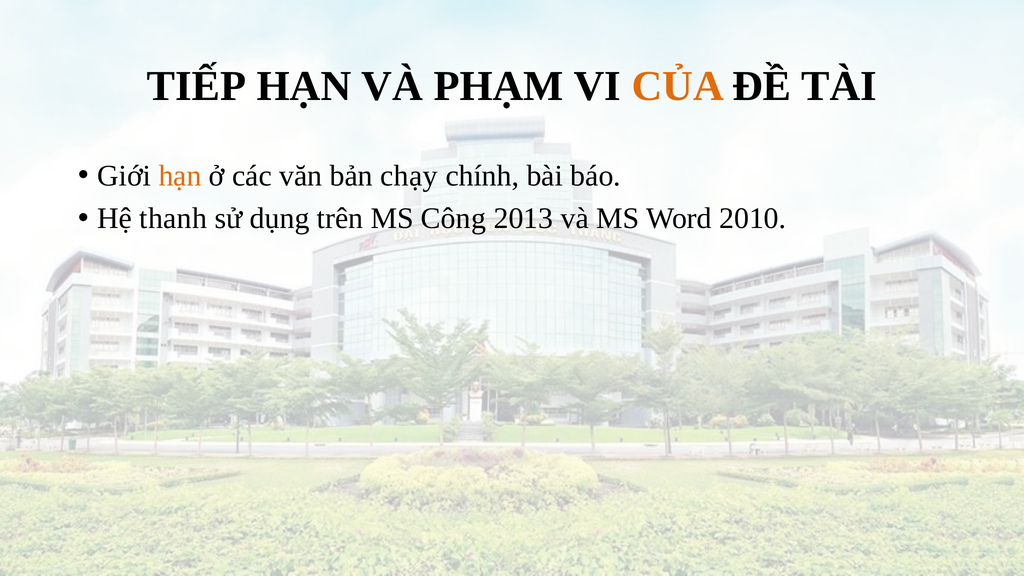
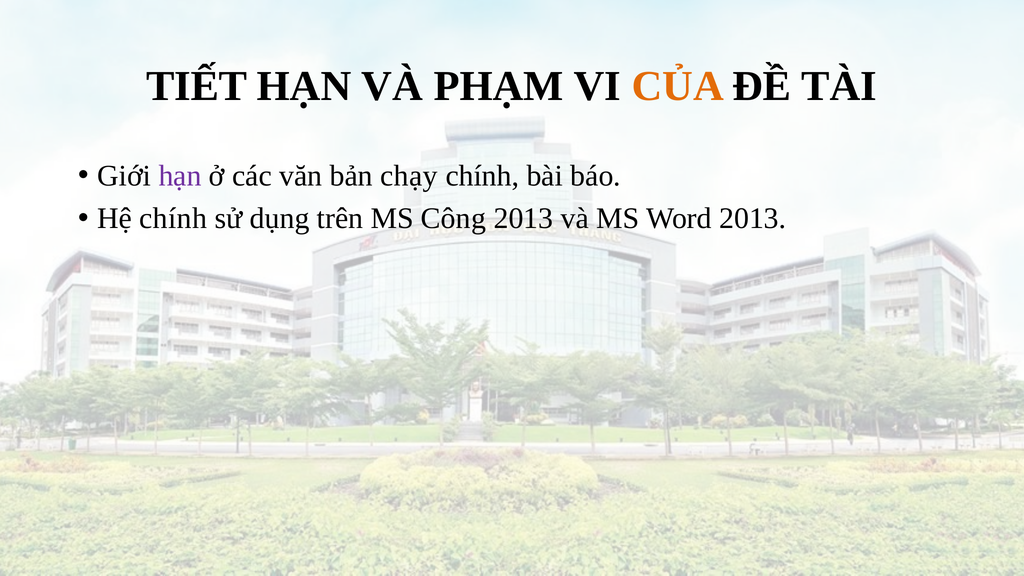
TIẾP: TIẾP -> TIẾT
hạn at (180, 176) colour: orange -> purple
Hệ thanh: thanh -> chính
Word 2010: 2010 -> 2013
